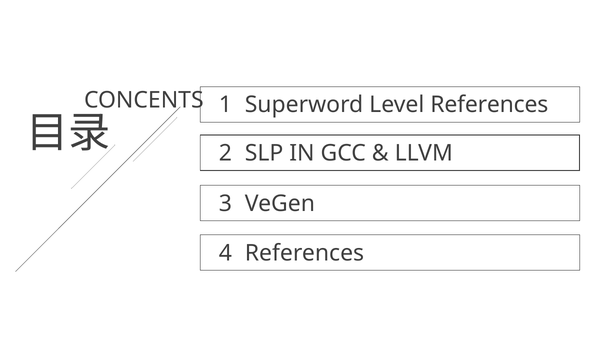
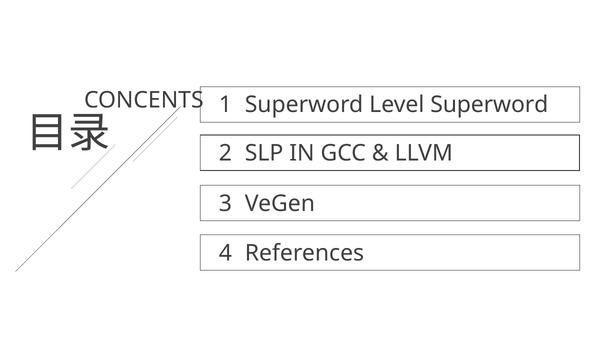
Level References: References -> Superword
